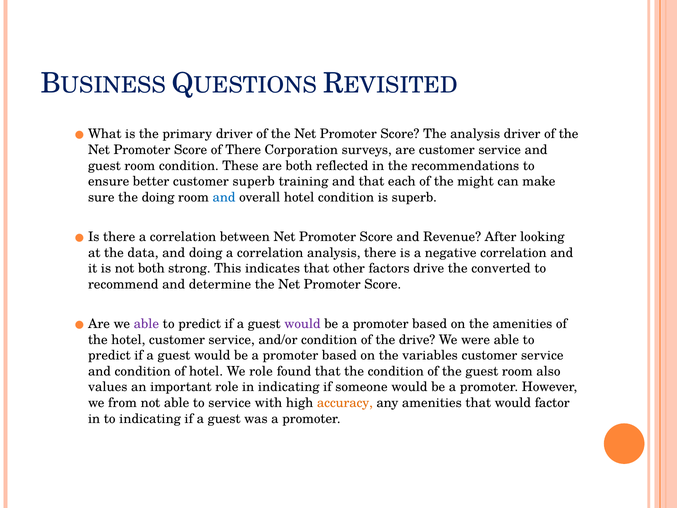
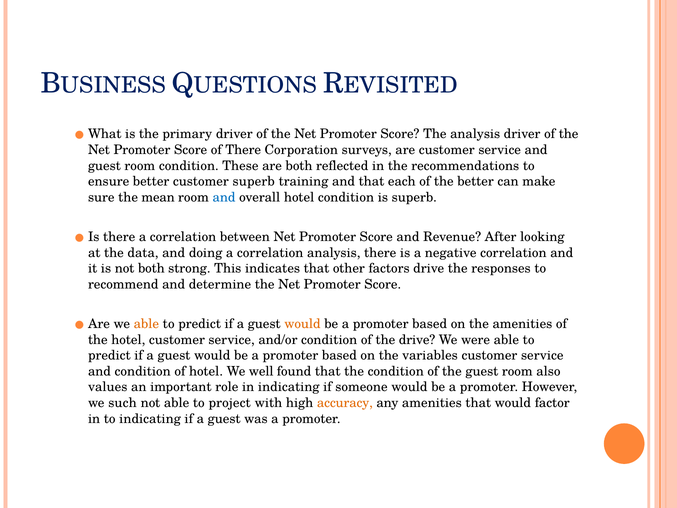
the might: might -> better
the doing: doing -> mean
converted: converted -> responses
able at (146, 324) colour: purple -> orange
would at (302, 324) colour: purple -> orange
We role: role -> well
from: from -> such
to service: service -> project
